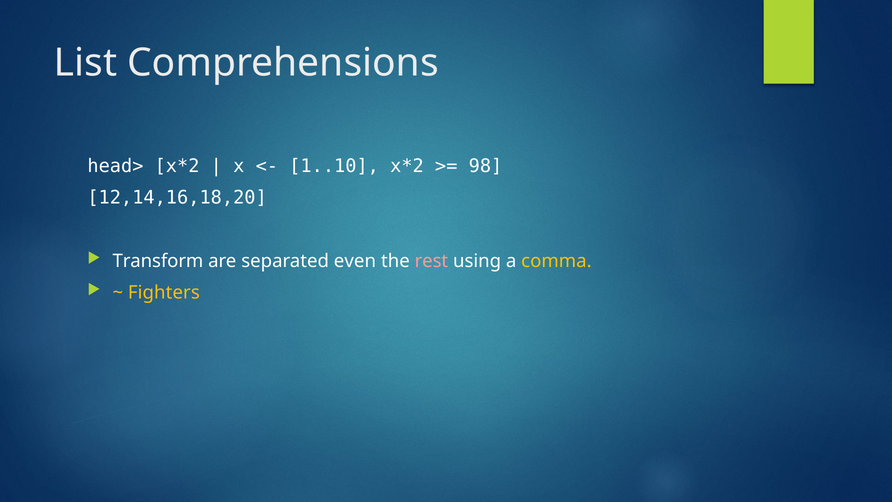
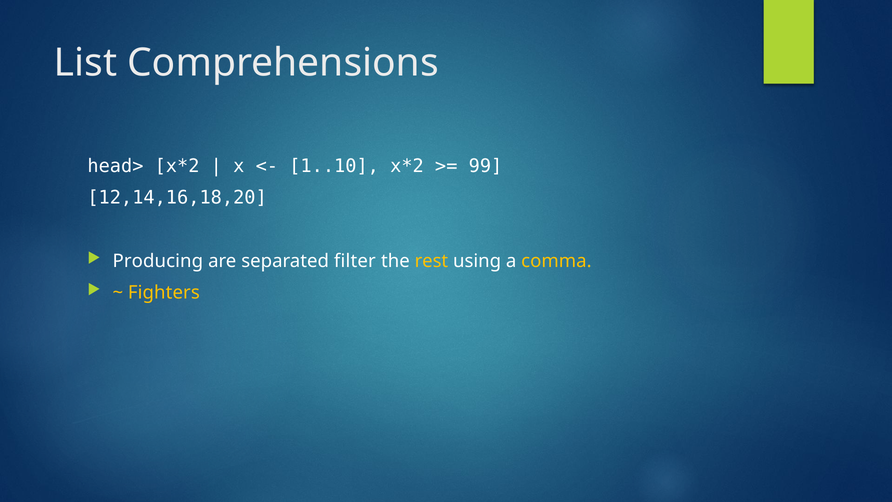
98: 98 -> 99
Transform: Transform -> Producing
even: even -> filter
rest colour: pink -> yellow
